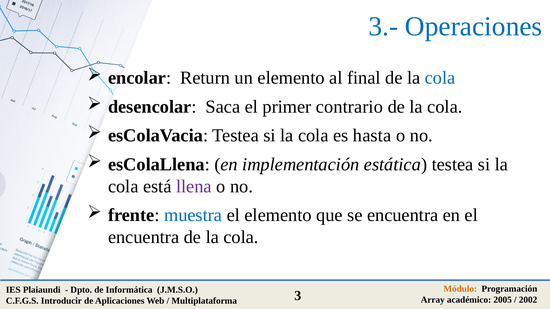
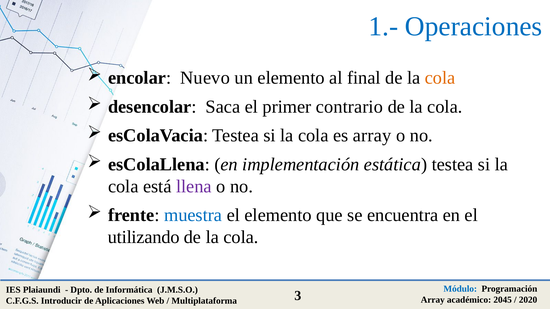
3.-: 3.- -> 1.-
Return: Return -> Nuevo
cola at (440, 78) colour: blue -> orange
es hasta: hasta -> array
encuentra at (144, 237): encuentra -> utilizando
Módulo colour: orange -> blue
2005: 2005 -> 2045
2002: 2002 -> 2020
